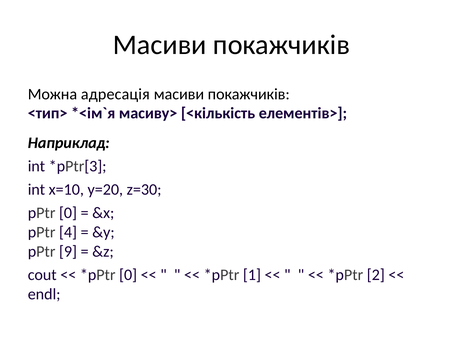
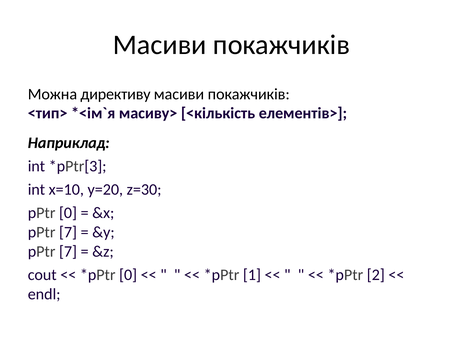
адресація: адресація -> директиву
4 at (68, 232): 4 -> 7
9 at (68, 252): 9 -> 7
